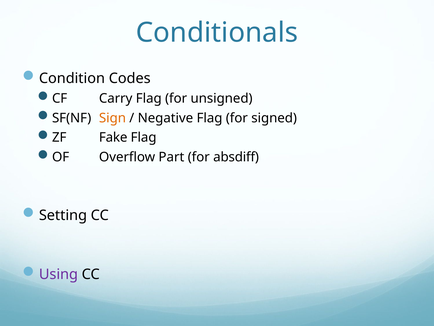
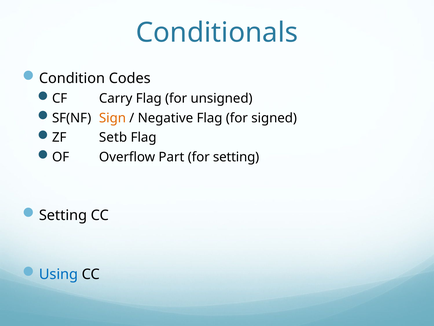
Fake: Fake -> Setb
for absdiff: absdiff -> setting
Using colour: purple -> blue
